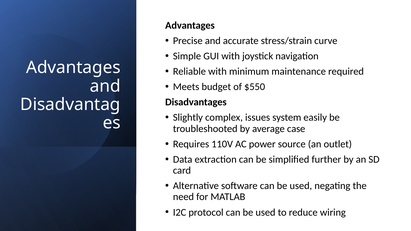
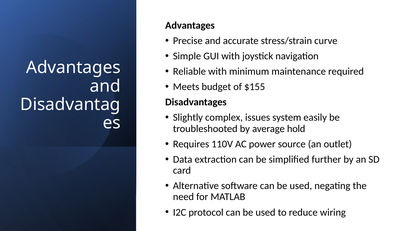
$550: $550 -> $155
case: case -> hold
